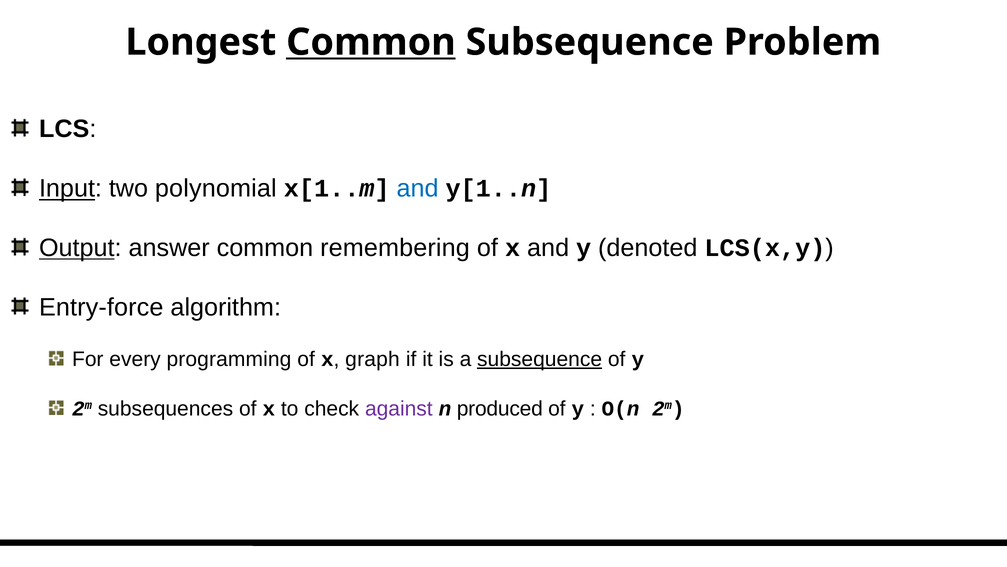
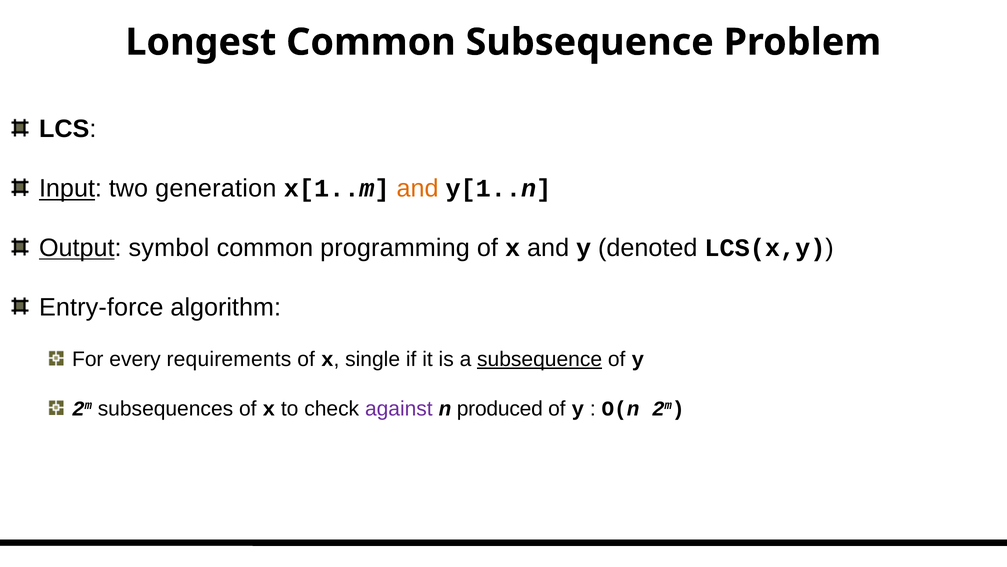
Common at (371, 42) underline: present -> none
polynomial: polynomial -> generation
and at (418, 188) colour: blue -> orange
answer: answer -> symbol
remembering: remembering -> programming
programming: programming -> requirements
graph: graph -> single
